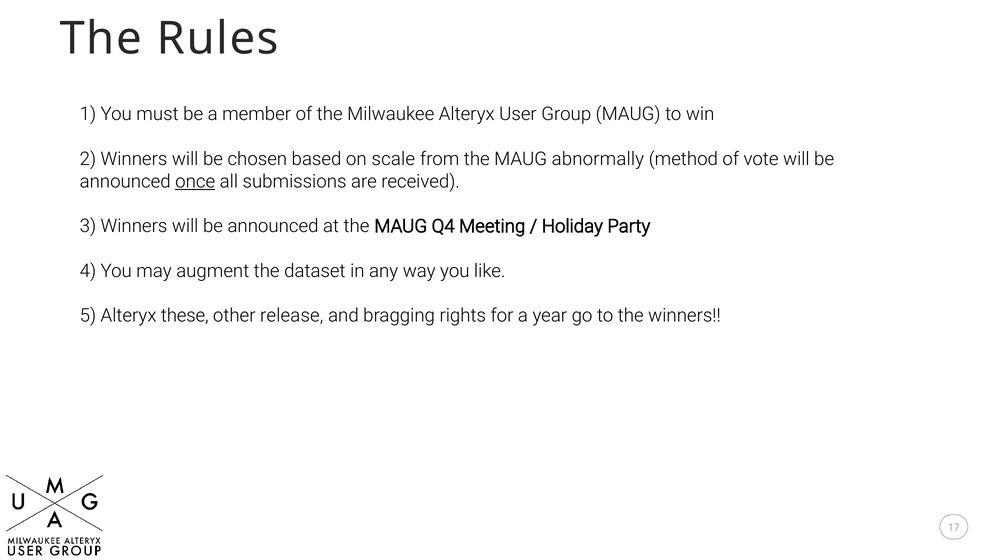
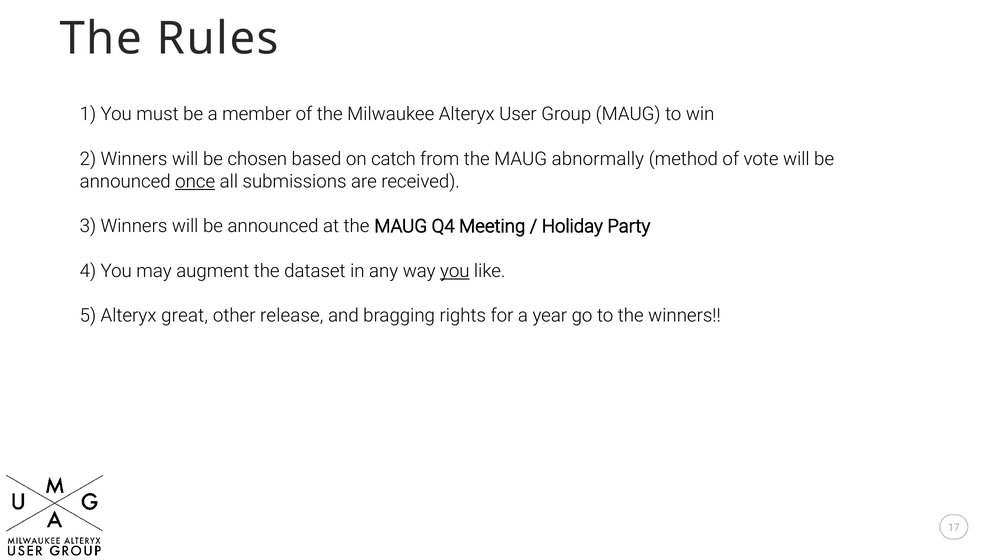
scale: scale -> catch
you at (455, 271) underline: none -> present
these: these -> great
